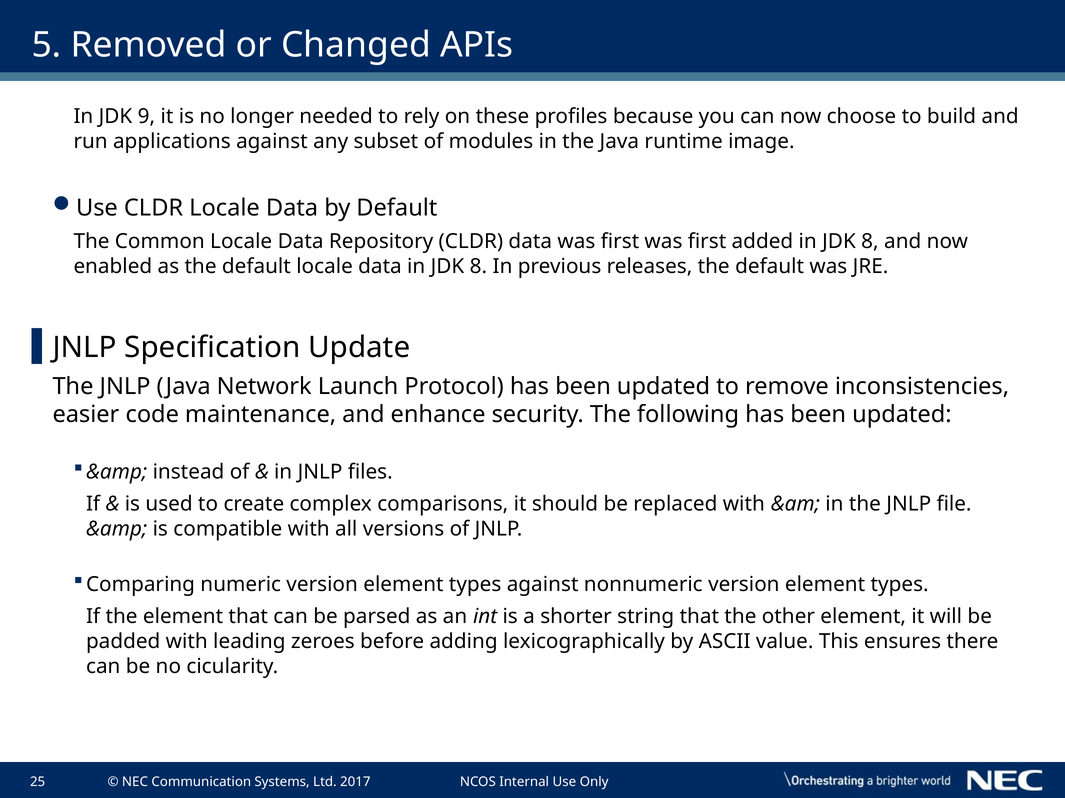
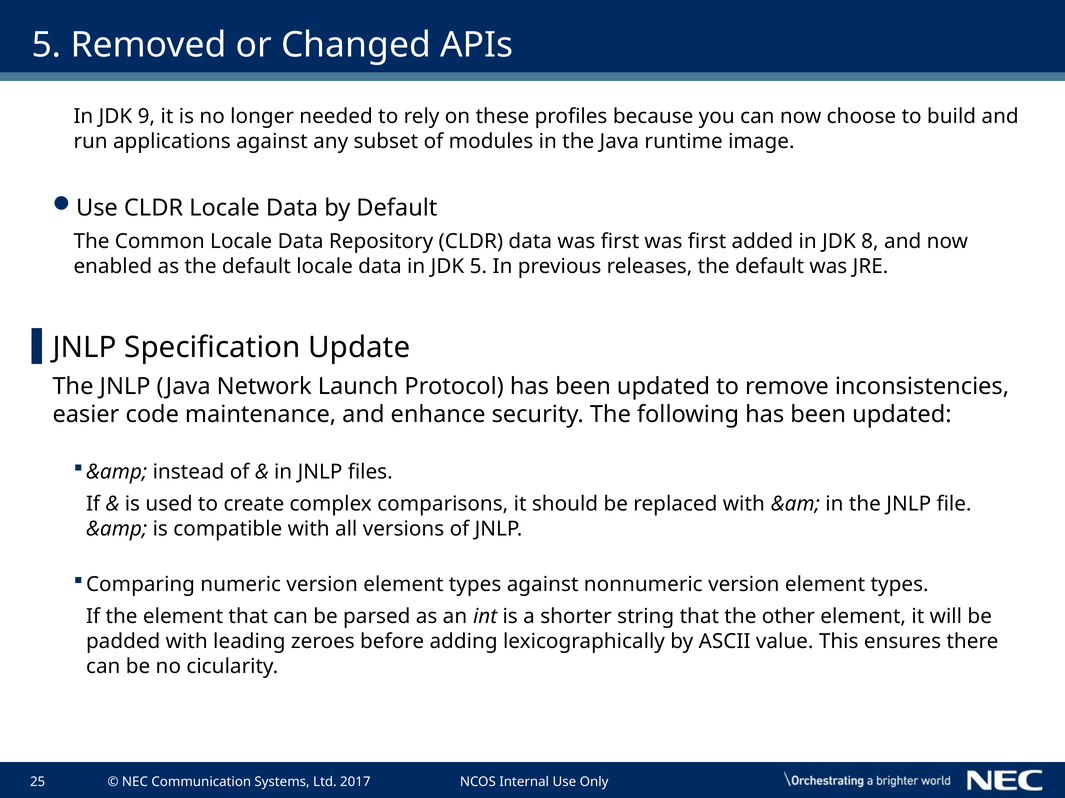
data in JDK 8: 8 -> 5
